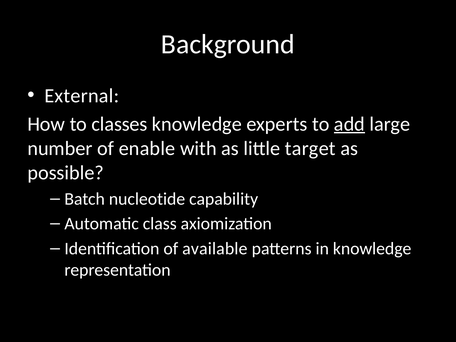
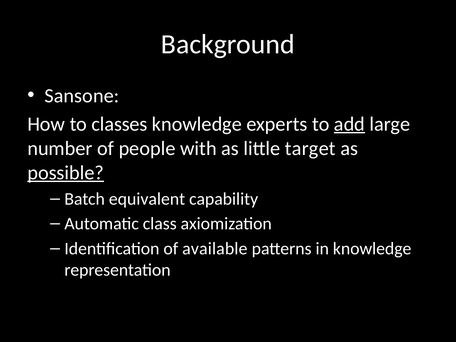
External: External -> Sansone
enable: enable -> people
possible underline: none -> present
nucleotide: nucleotide -> equivalent
